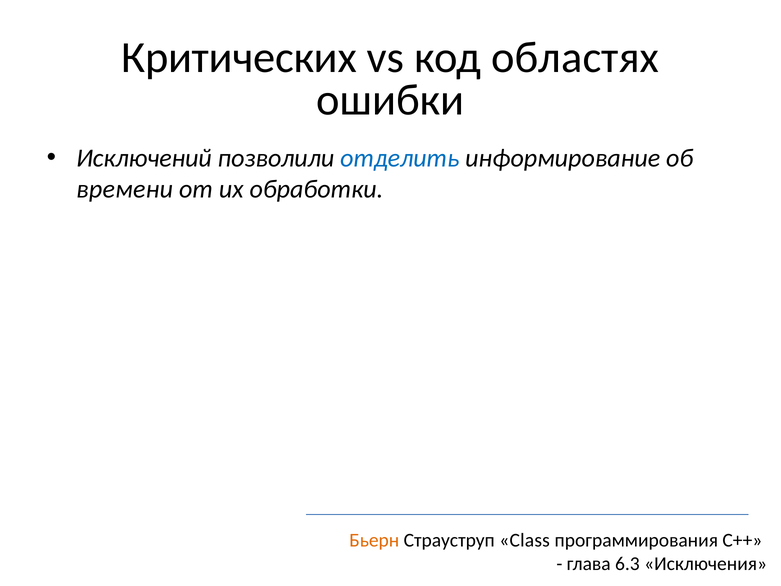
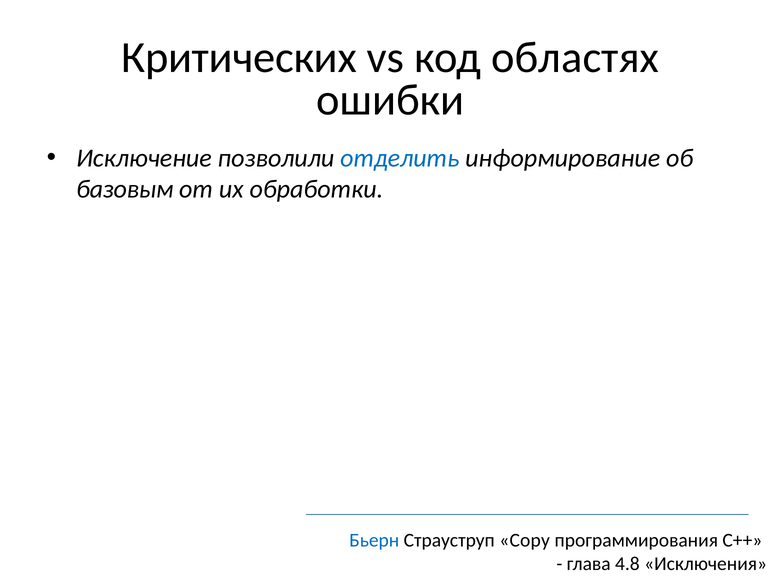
Исключений: Исключений -> Исключение
времени: времени -> базовым
Бьерн colour: orange -> blue
Class: Class -> Copy
6.3: 6.3 -> 4.8
